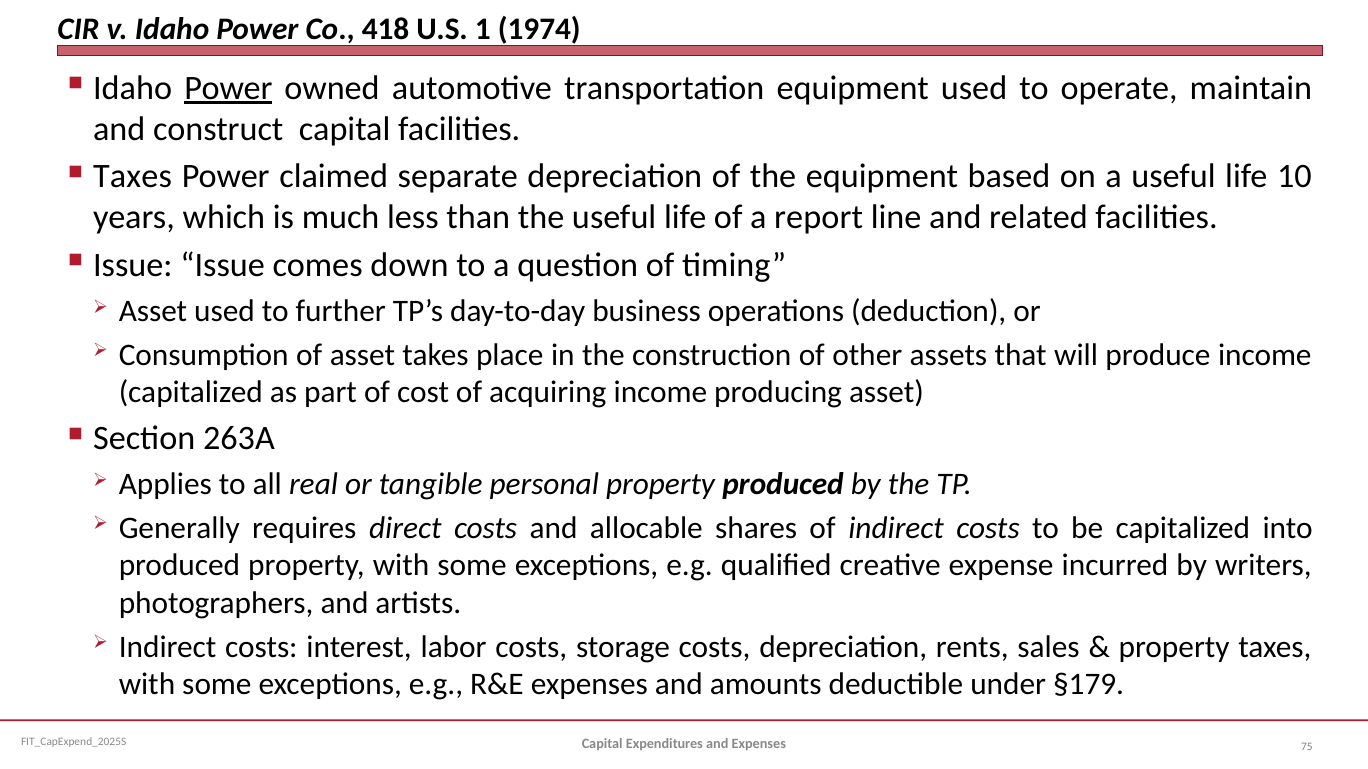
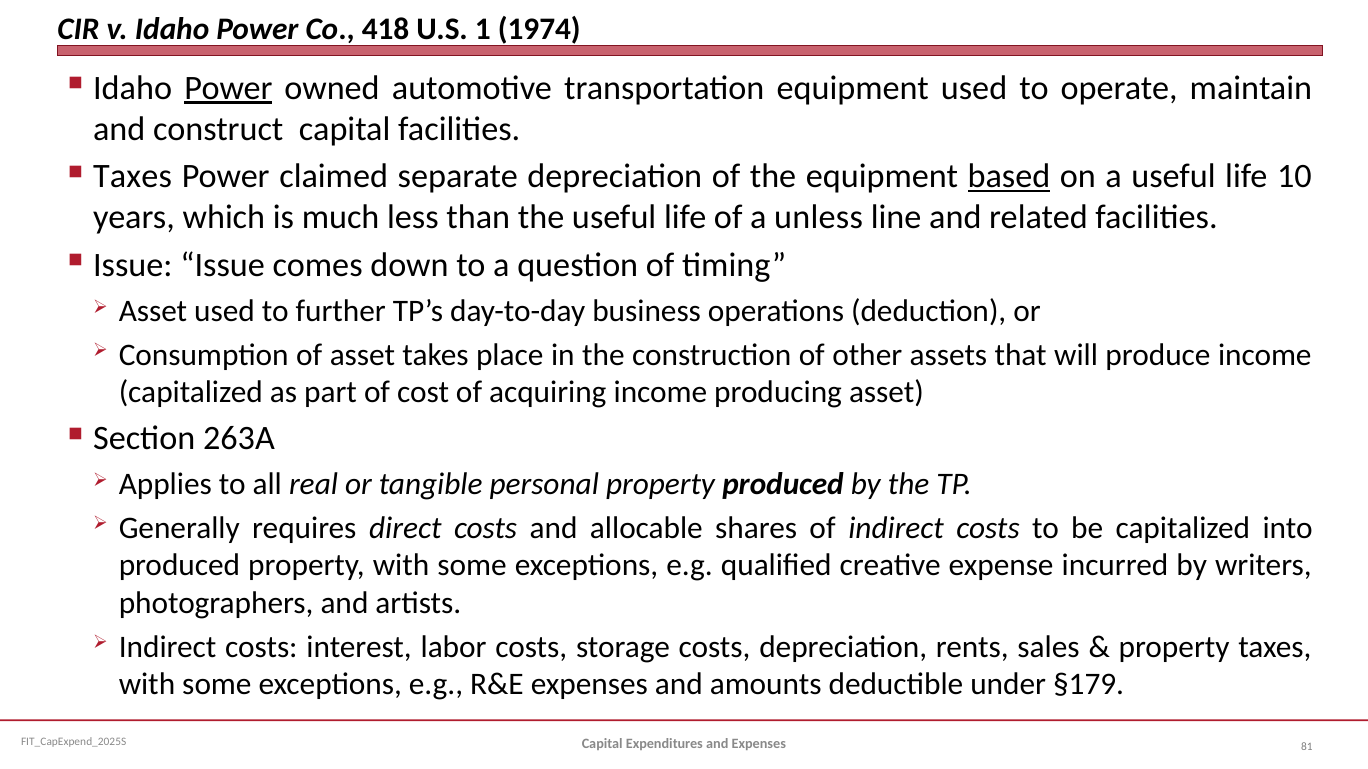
based underline: none -> present
report: report -> unless
75: 75 -> 81
